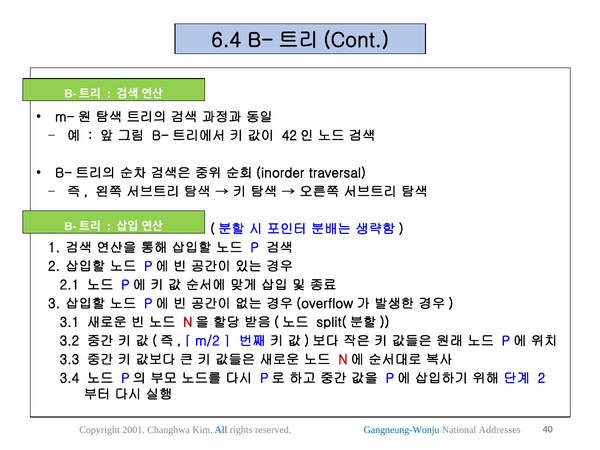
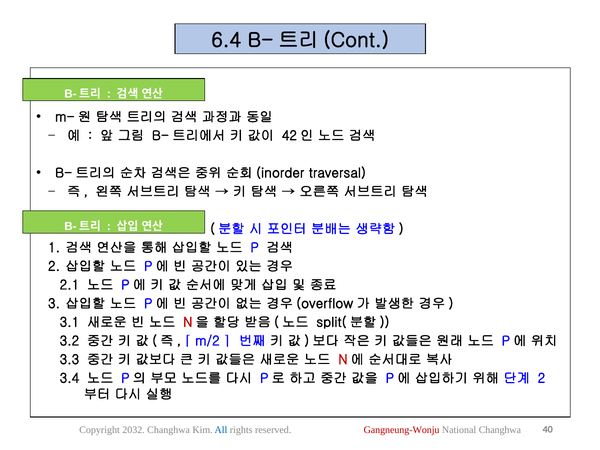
2001: 2001 -> 2032
Gangneung-Wonju colour: blue -> red
National Addresses: Addresses -> Changhwa
